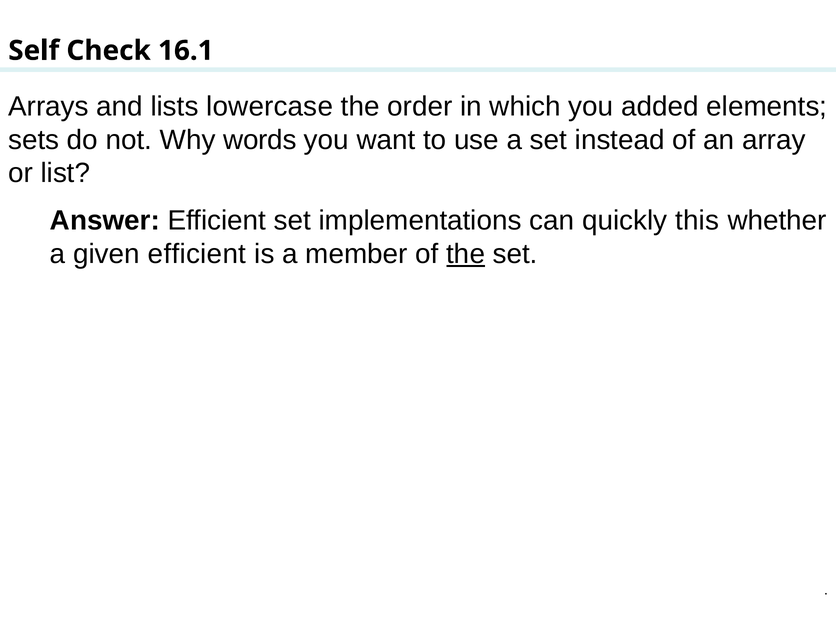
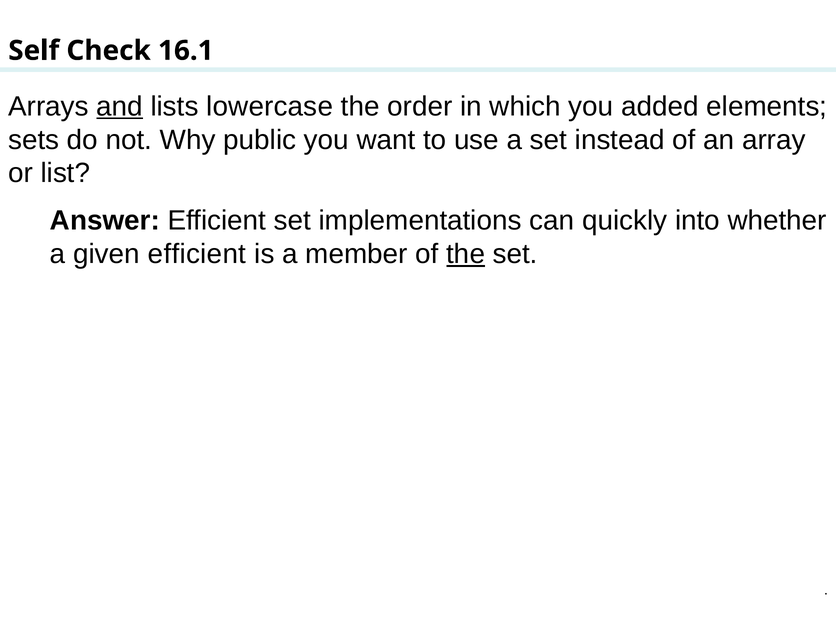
and underline: none -> present
words: words -> public
this: this -> into
